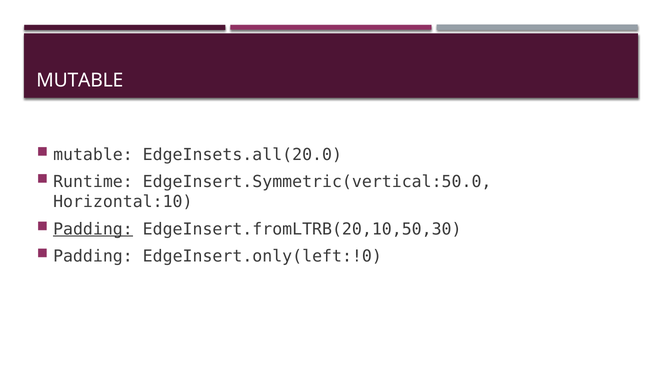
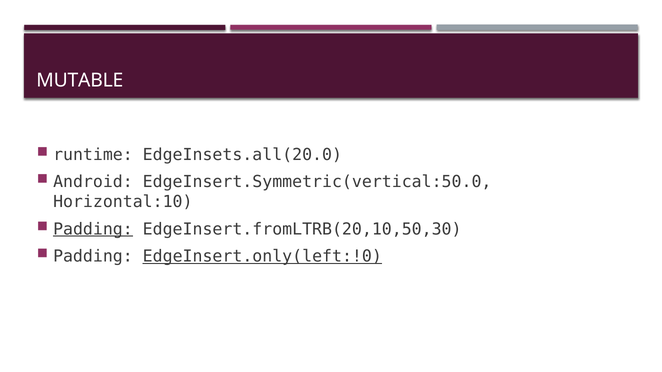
mutable at (93, 155): mutable -> runtime
Runtime: Runtime -> Android
EdgeInsert.only(left:!0 underline: none -> present
